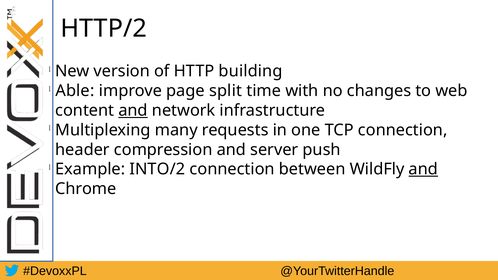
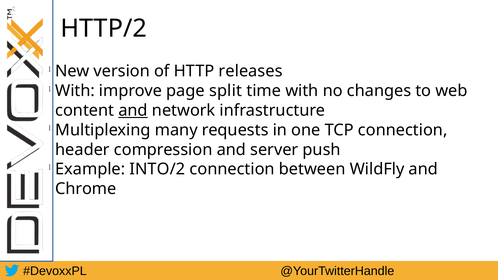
building: building -> releases
Able at (75, 91): Able -> With
and at (423, 169) underline: present -> none
